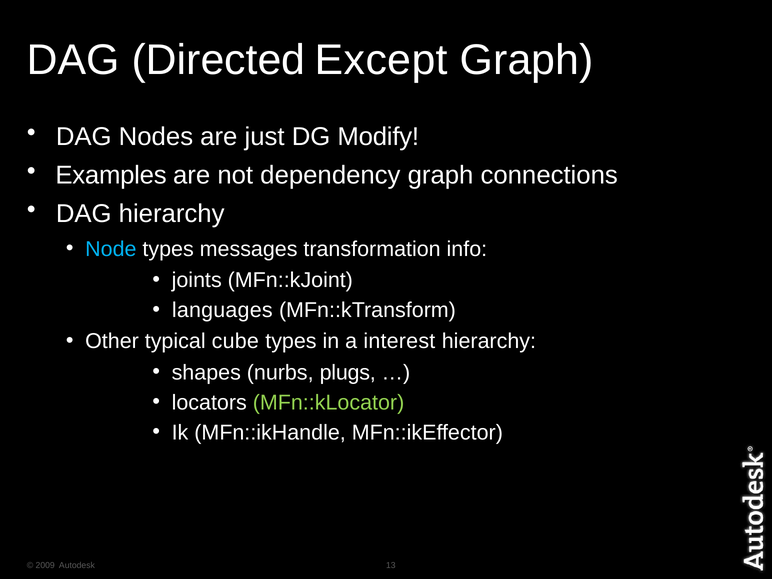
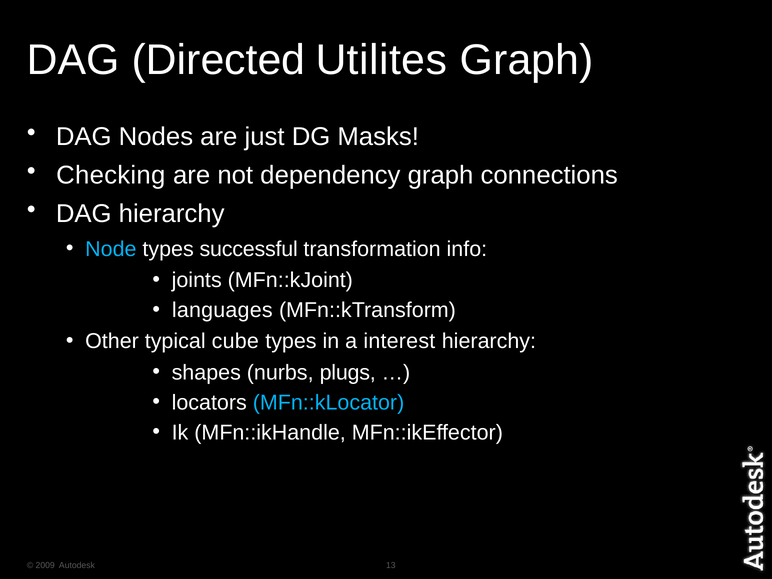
Except: Except -> Utilites
Modify: Modify -> Masks
Examples: Examples -> Checking
messages: messages -> successful
MFn::kLocator colour: light green -> light blue
